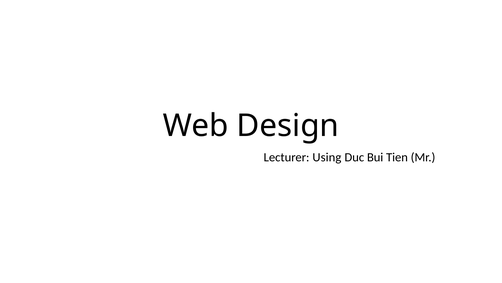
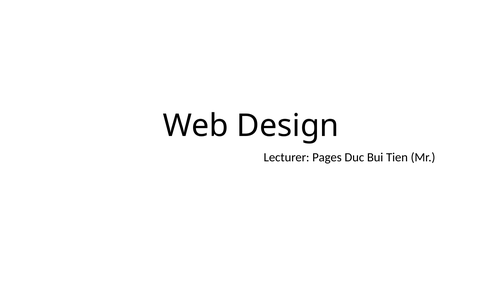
Using: Using -> Pages
